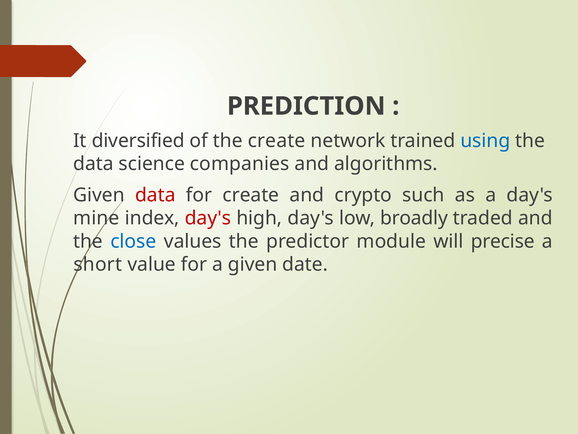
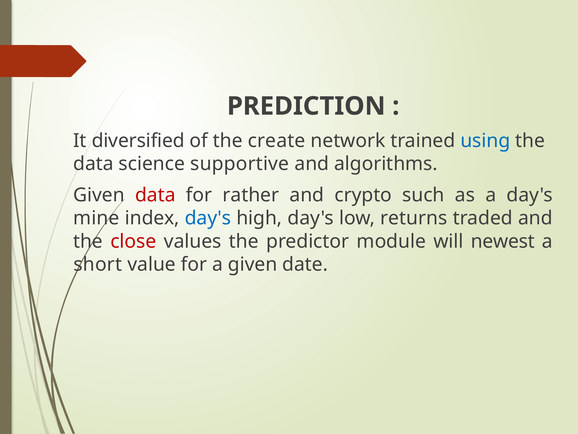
companies: companies -> supportive
for create: create -> rather
day's at (208, 218) colour: red -> blue
broadly: broadly -> returns
close colour: blue -> red
precise: precise -> newest
